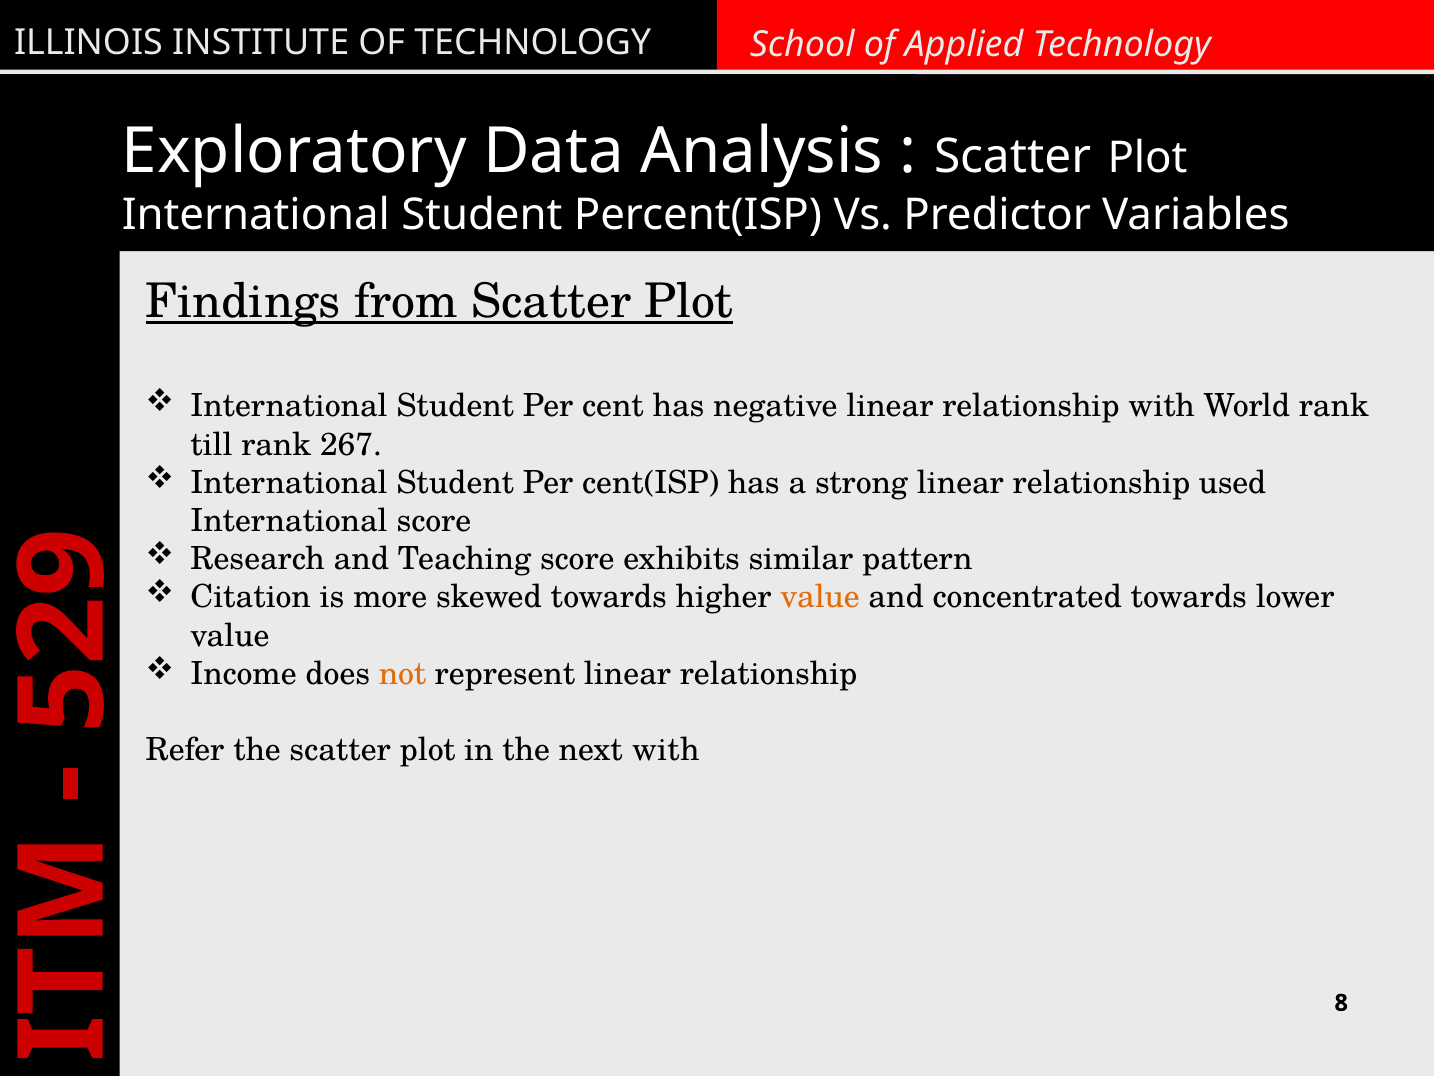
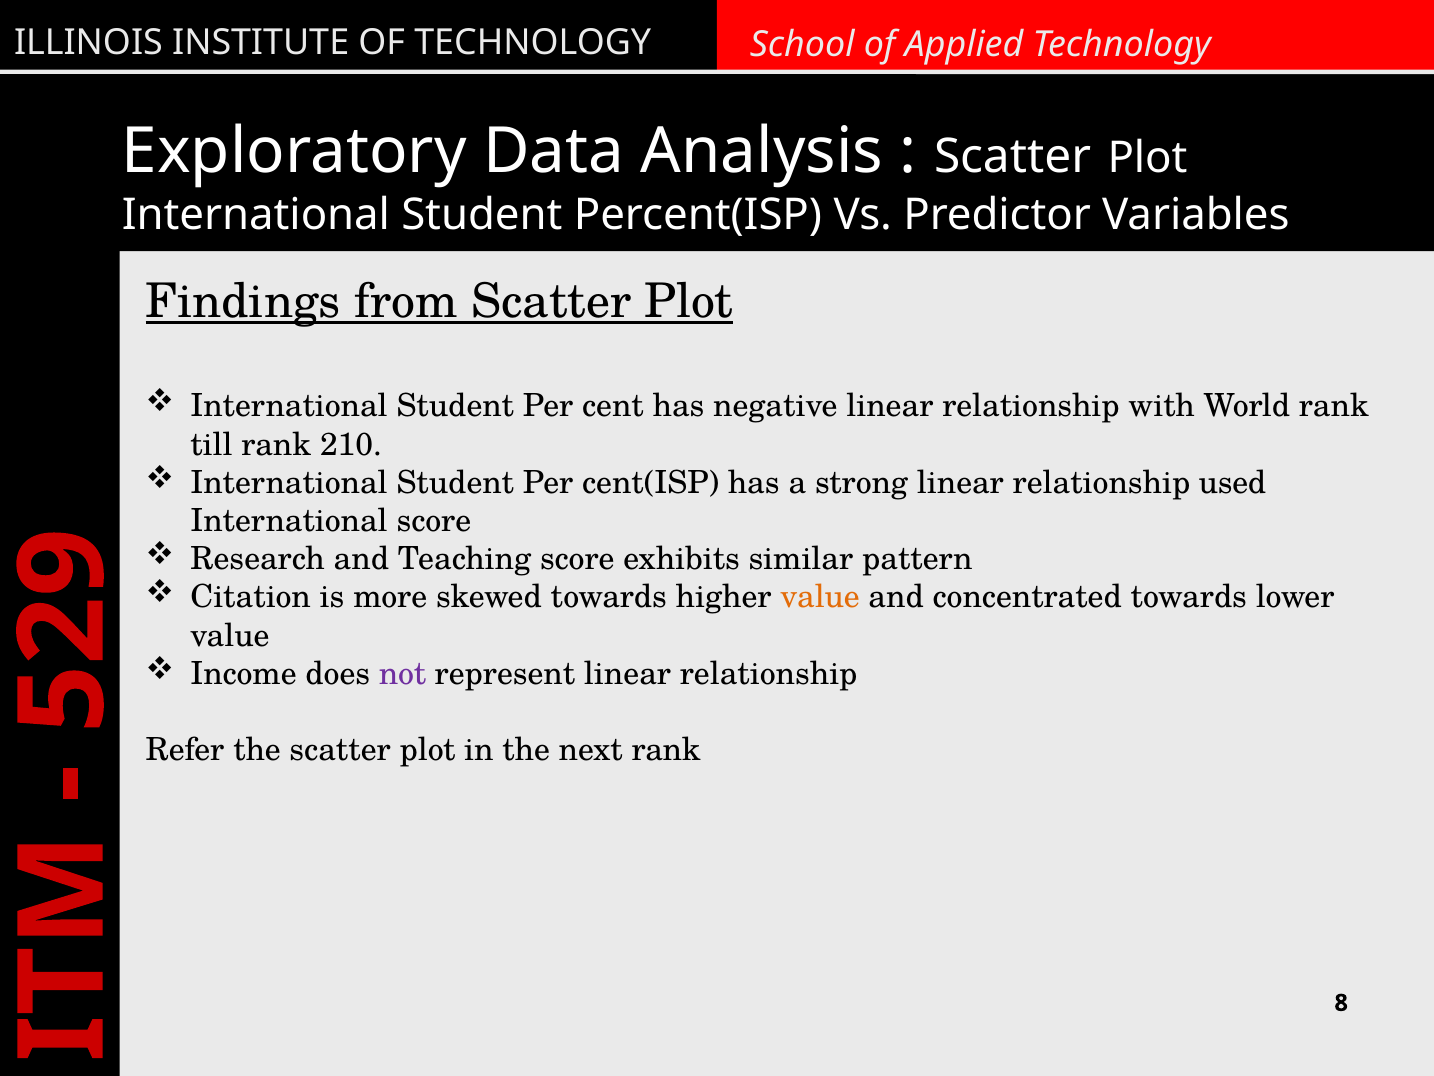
267: 267 -> 210
not colour: orange -> purple
next with: with -> rank
